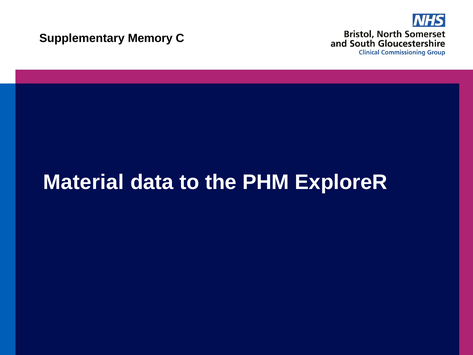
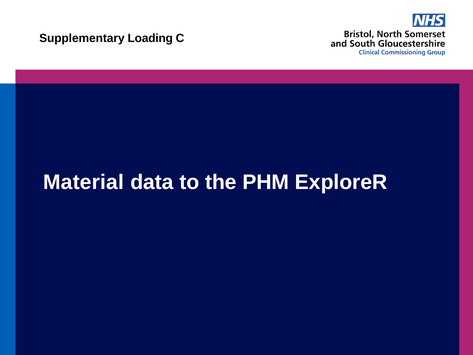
Memory: Memory -> Loading
